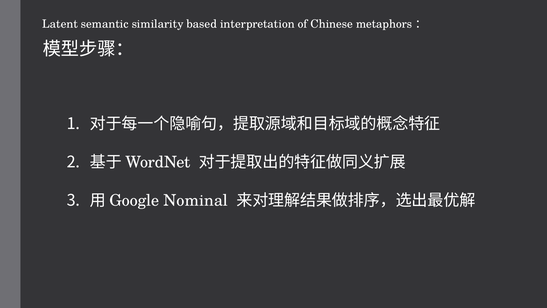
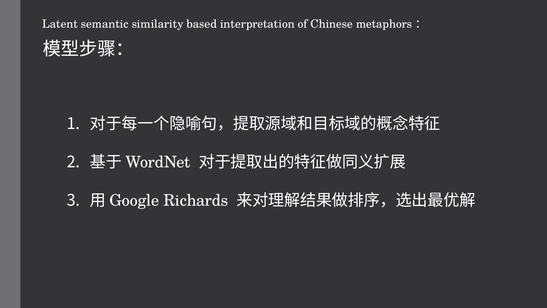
Nominal: Nominal -> Richards
